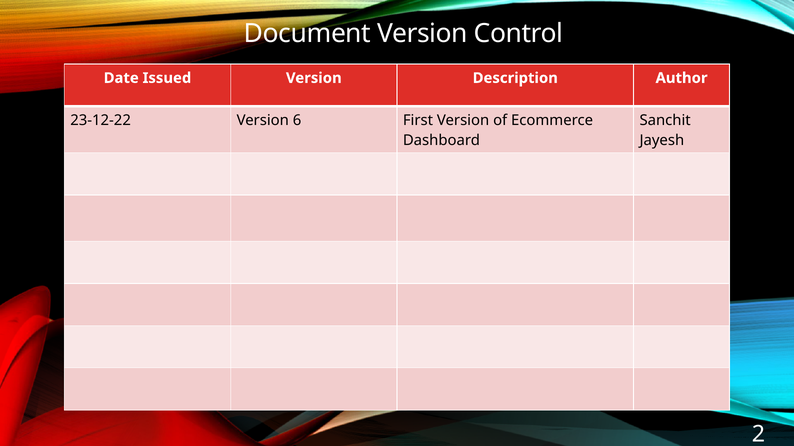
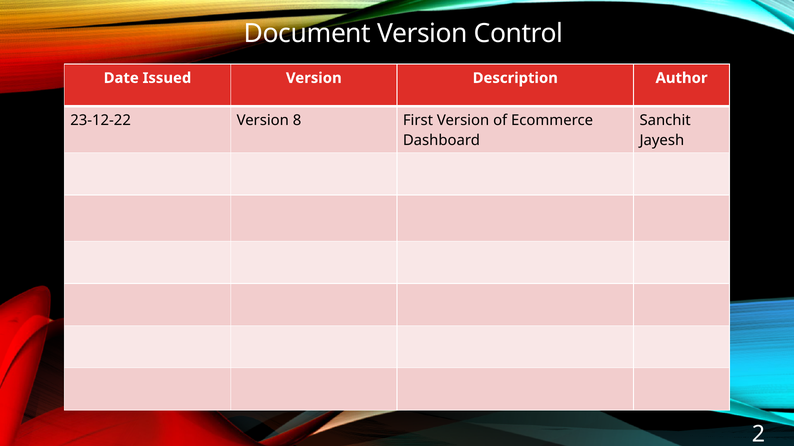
6: 6 -> 8
